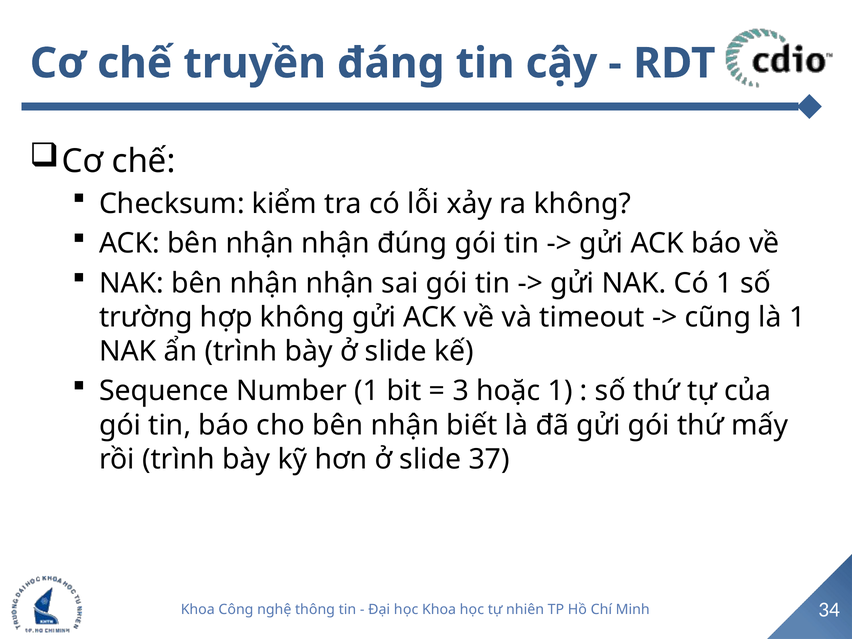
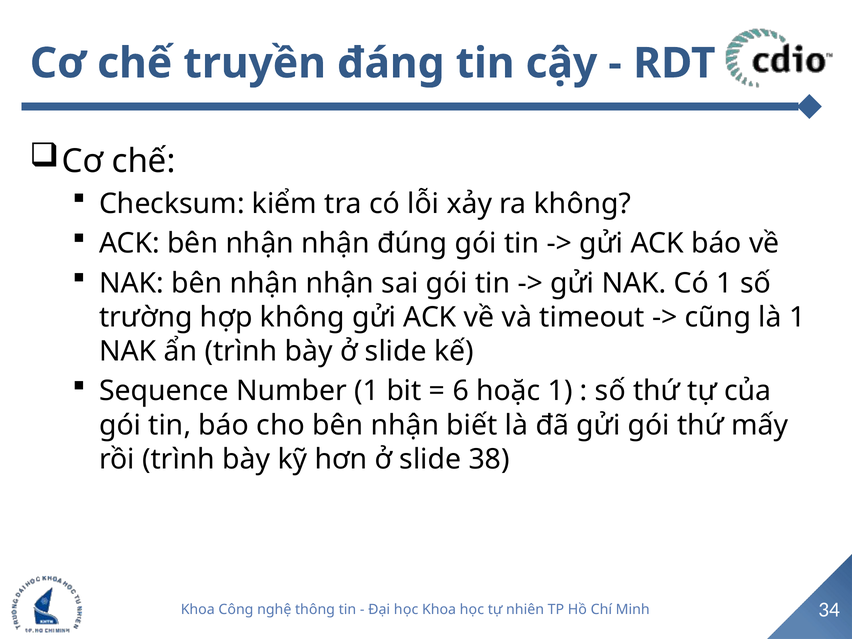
3: 3 -> 6
37: 37 -> 38
